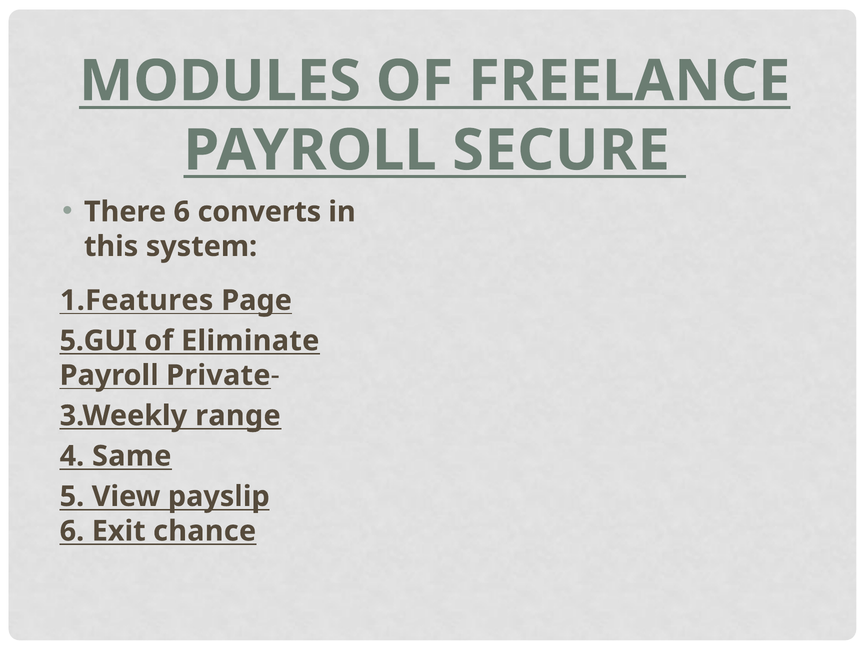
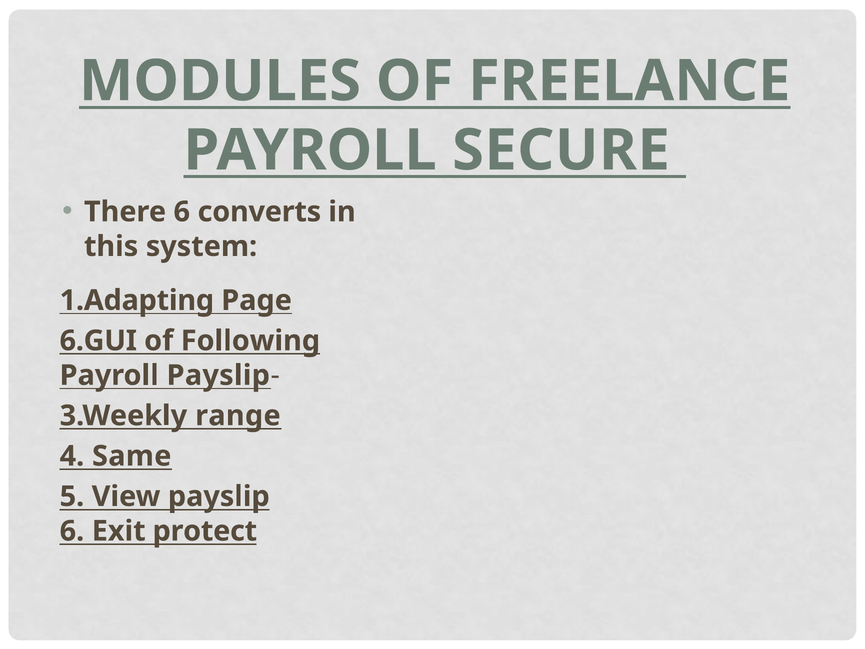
1.Features: 1.Features -> 1.Adapting
5.GUI: 5.GUI -> 6.GUI
Eliminate: Eliminate -> Following
Payroll Private: Private -> Payslip
chance: chance -> protect
